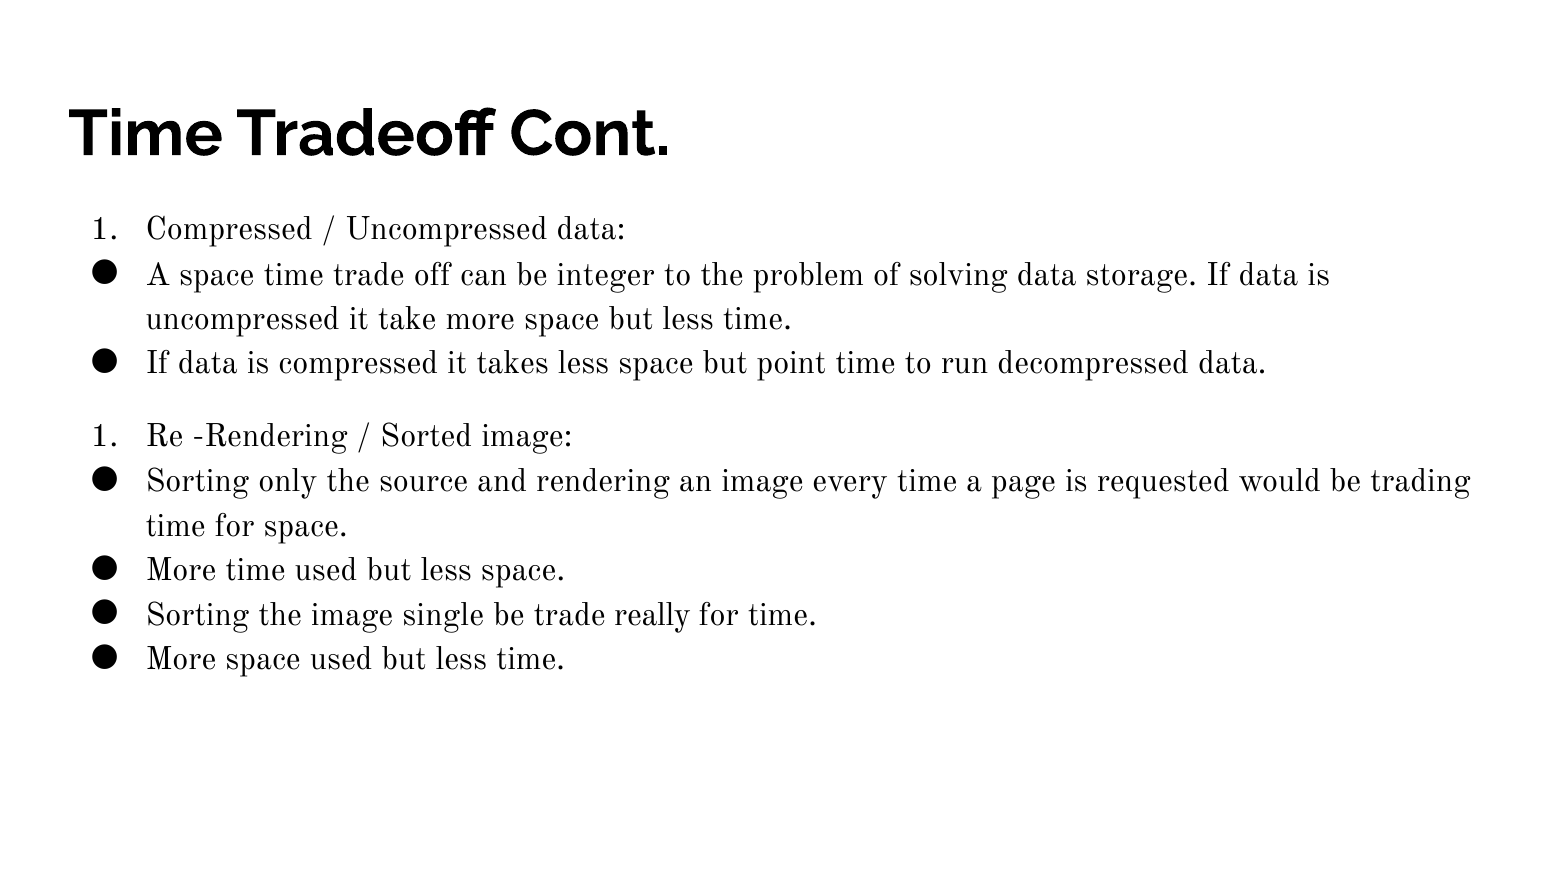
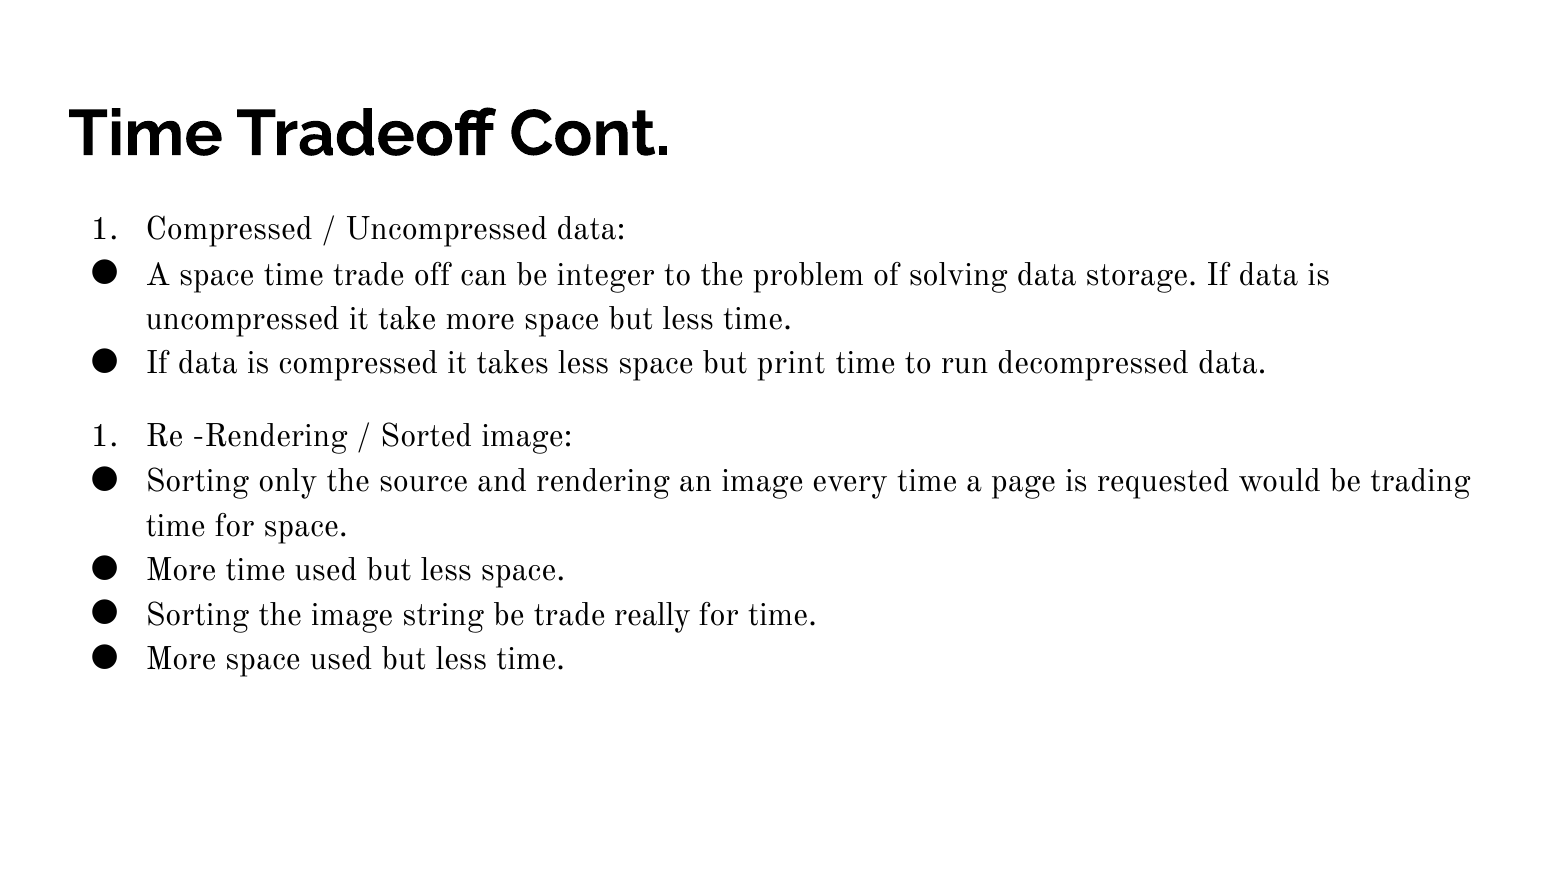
point: point -> print
single: single -> string
